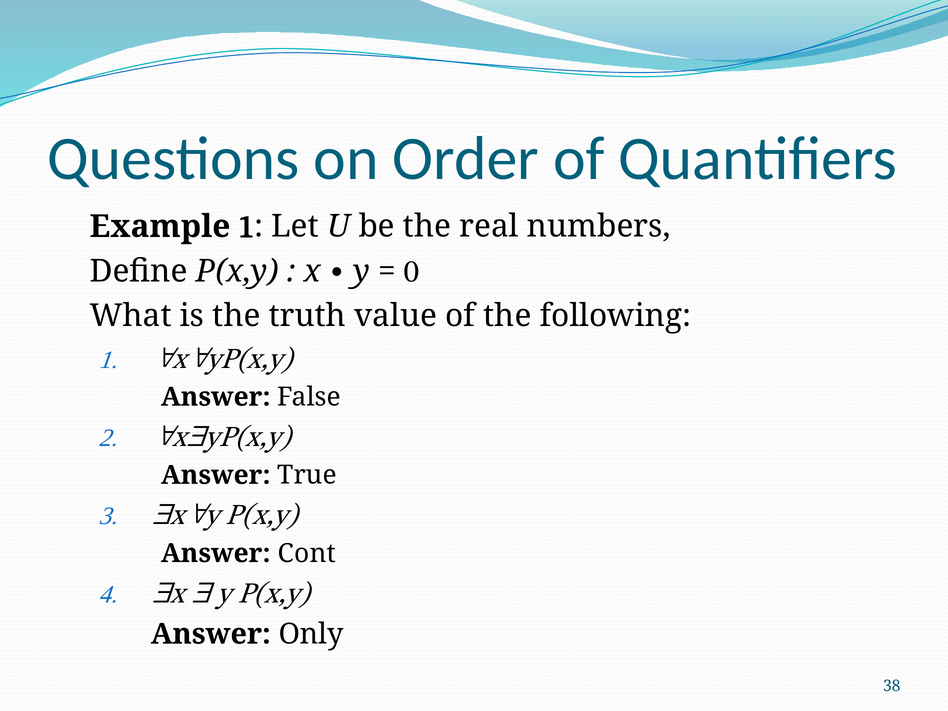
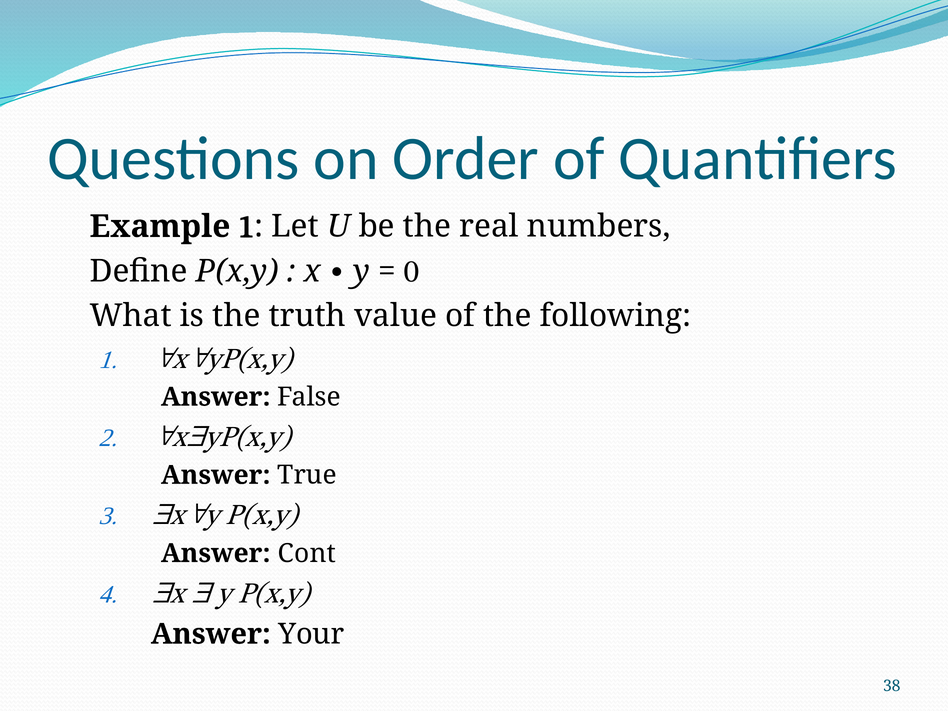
Only: Only -> Your
